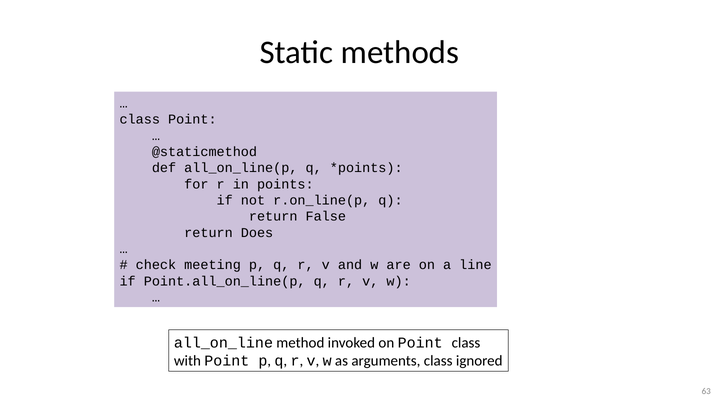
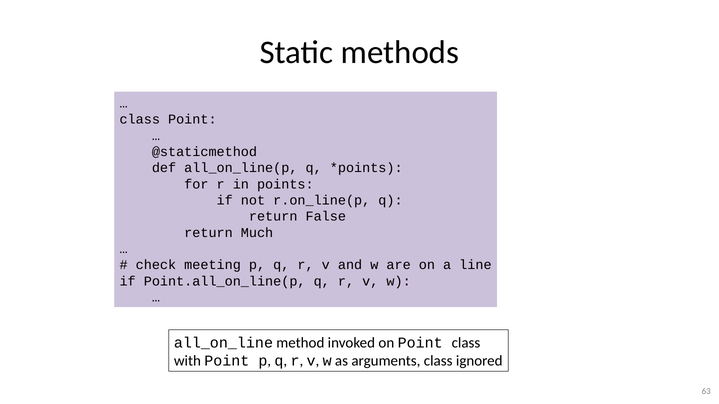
Does: Does -> Much
